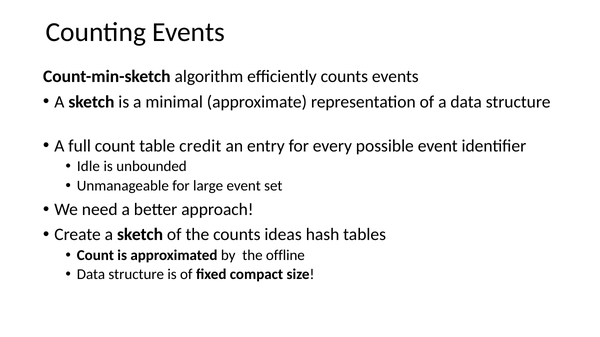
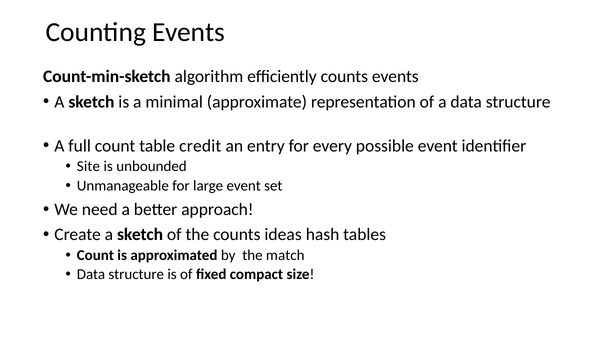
Idle: Idle -> Site
offline: offline -> match
